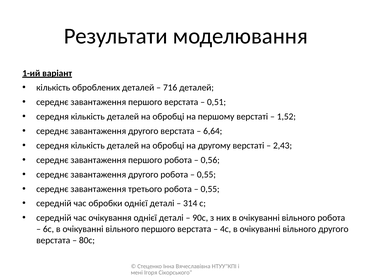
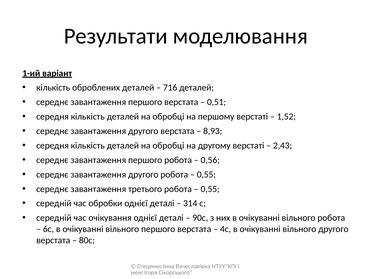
6,64: 6,64 -> 8,93
